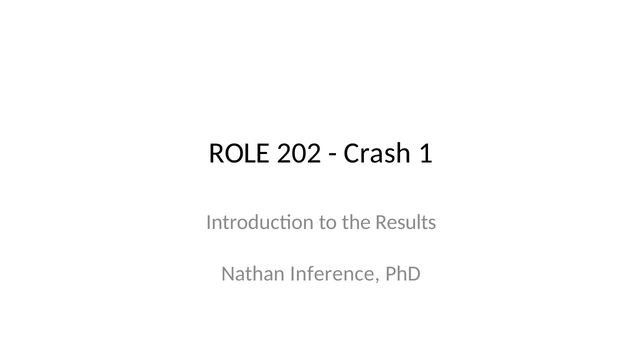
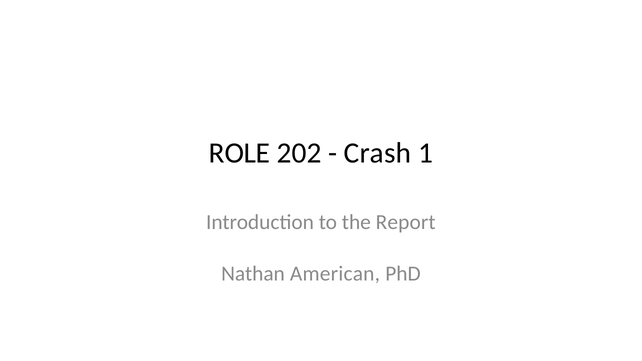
Results: Results -> Report
Inference: Inference -> American
